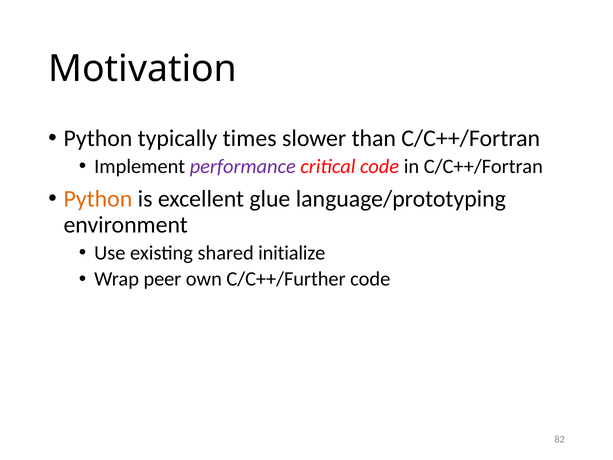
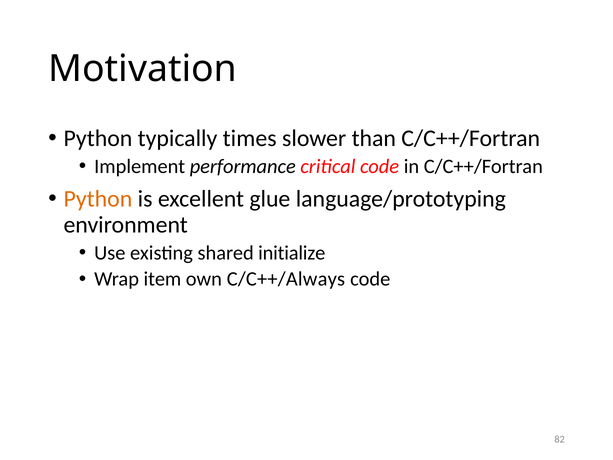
performance colour: purple -> black
peer: peer -> item
C/C++/Further: C/C++/Further -> C/C++/Always
